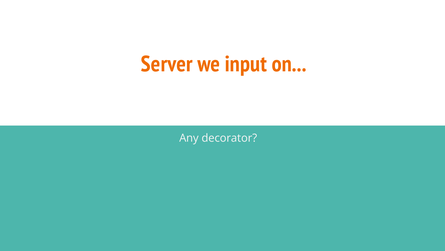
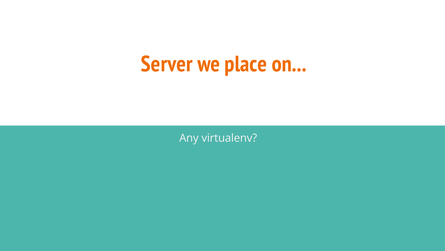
input: input -> place
decorator: decorator -> virtualenv
